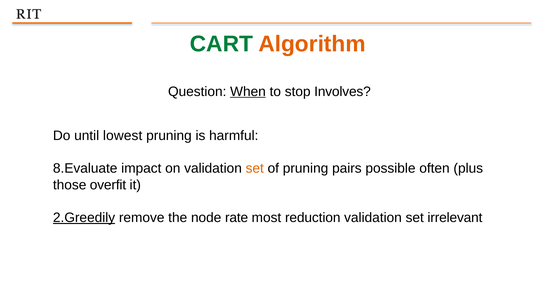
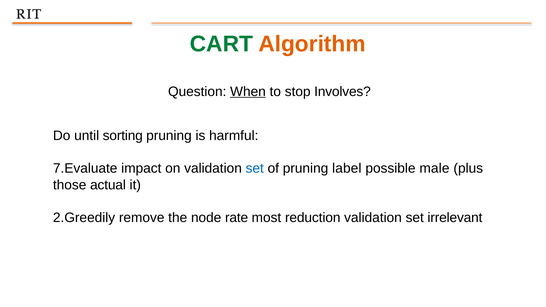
lowest: lowest -> sorting
8.Evaluate: 8.Evaluate -> 7.Evaluate
set at (255, 169) colour: orange -> blue
pairs: pairs -> label
often: often -> male
overfit: overfit -> actual
2.Greedily underline: present -> none
